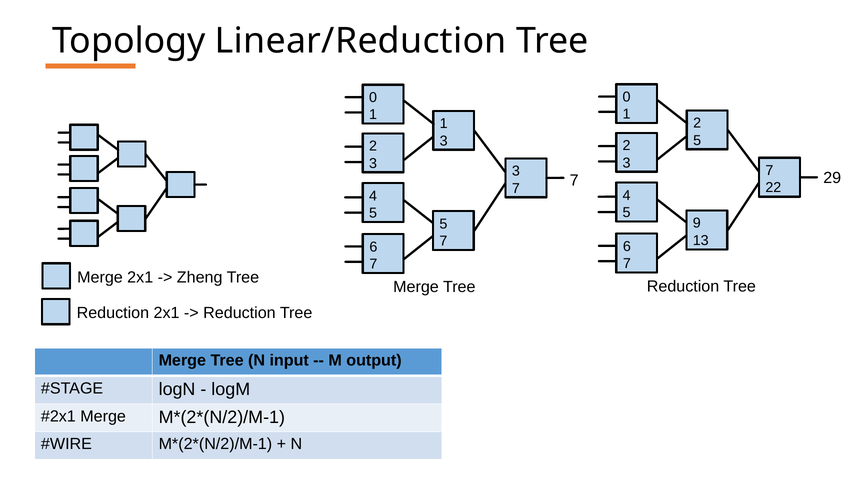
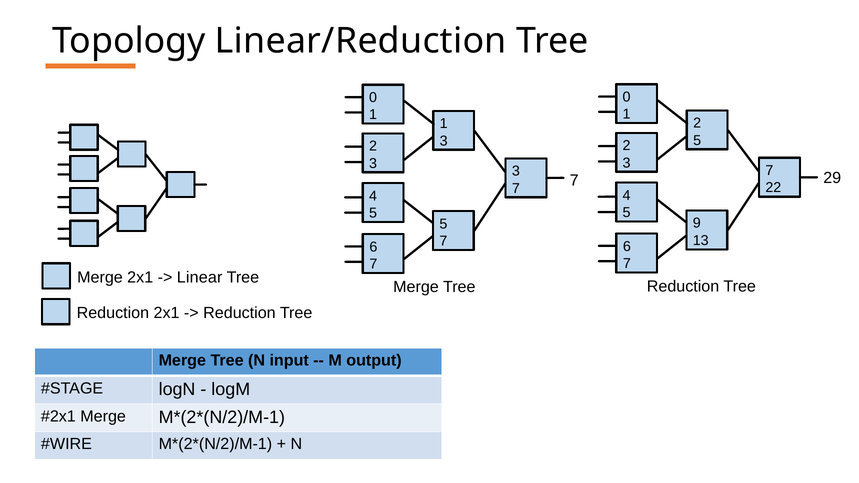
Zheng: Zheng -> Linear
